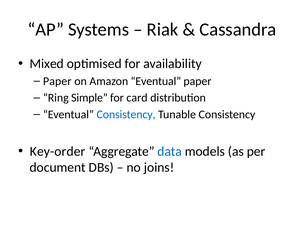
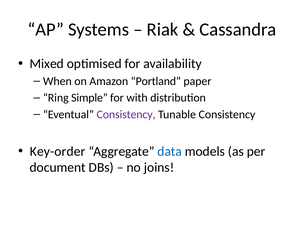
Paper at (57, 81): Paper -> When
Amazon Eventual: Eventual -> Portland
card: card -> with
Consistency at (126, 114) colour: blue -> purple
